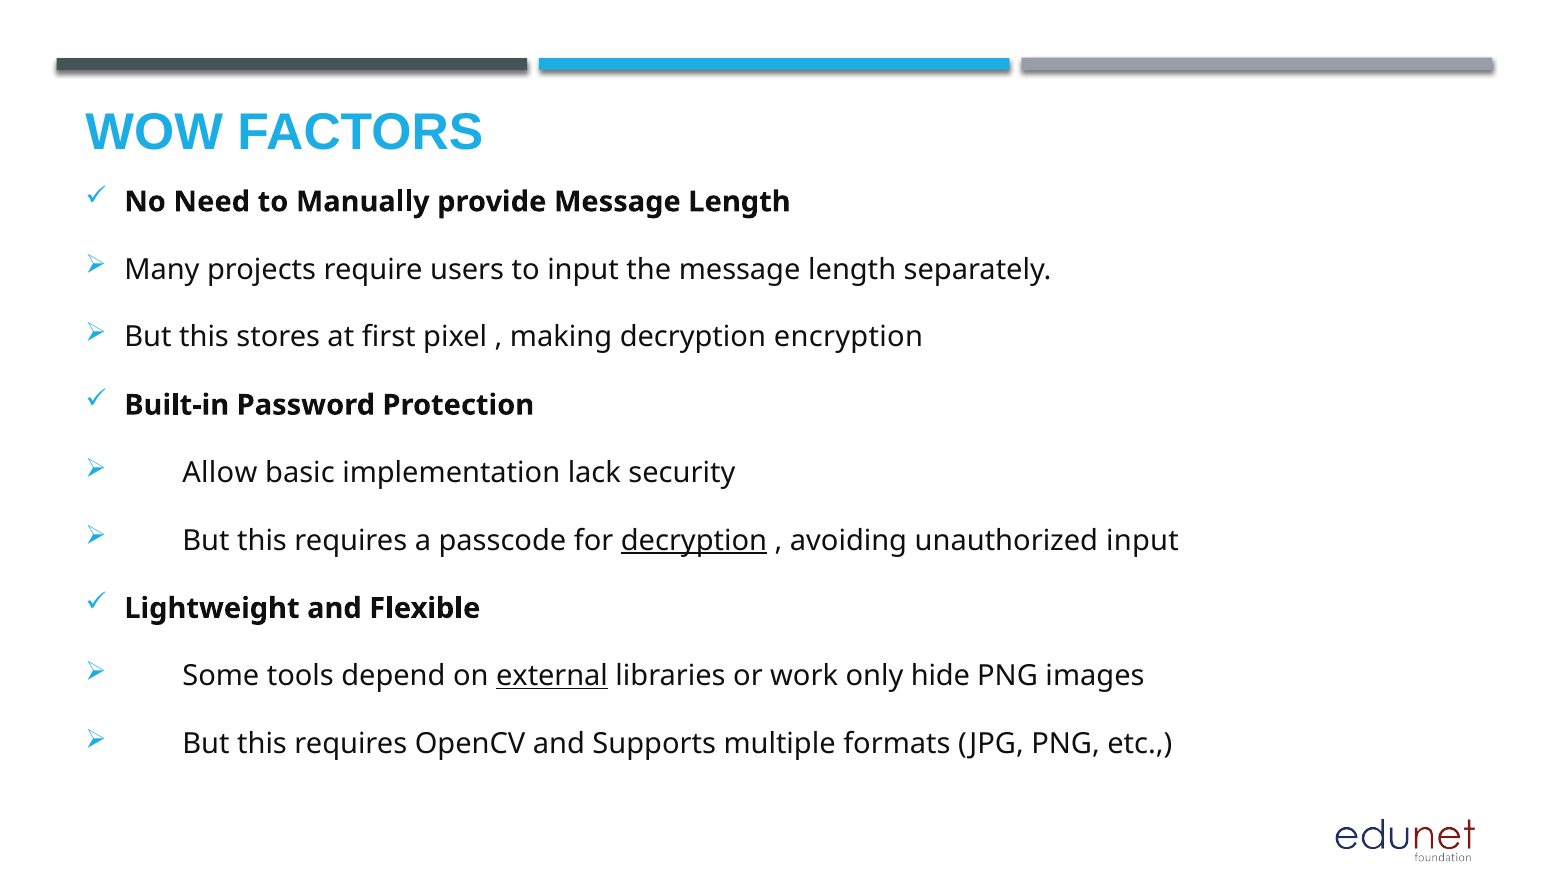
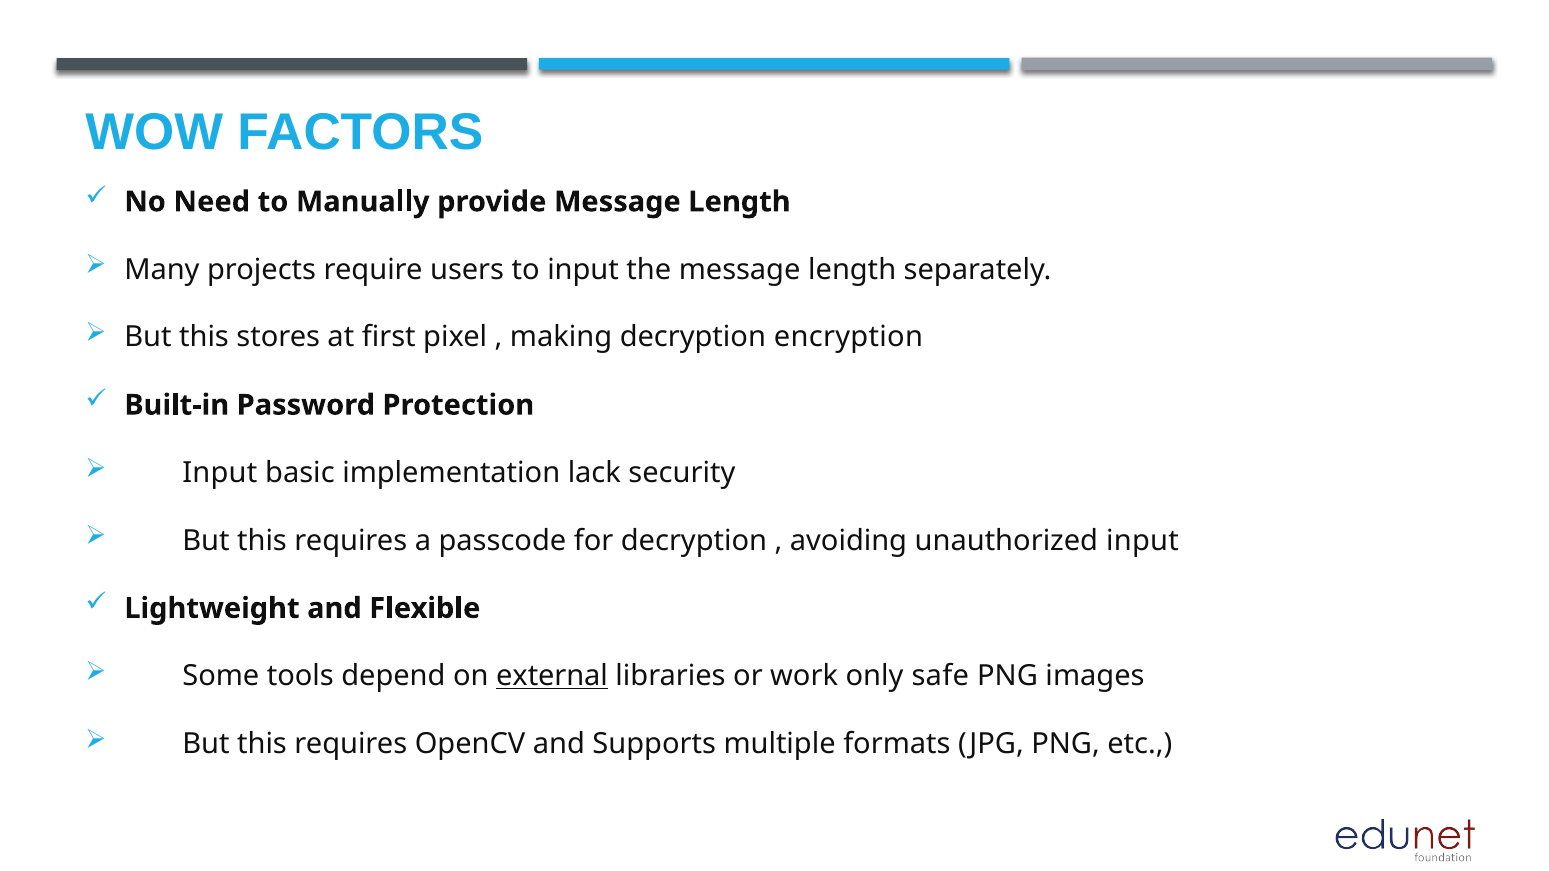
Allow at (220, 473): Allow -> Input
decryption at (694, 541) underline: present -> none
hide: hide -> safe
